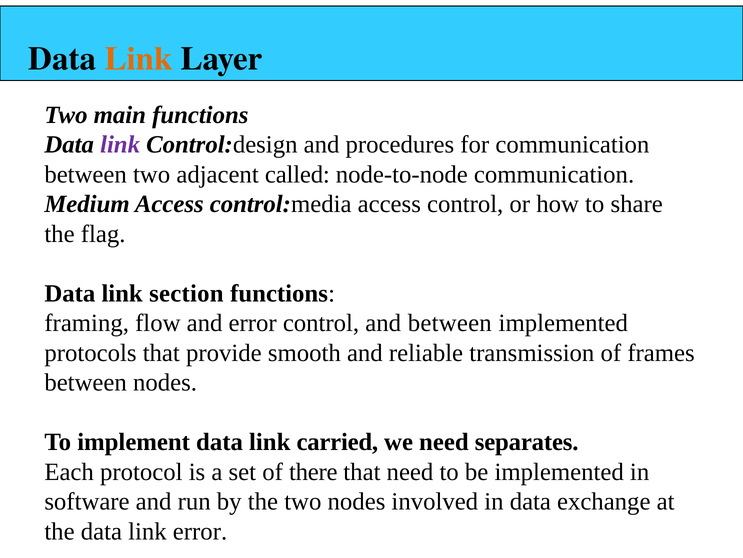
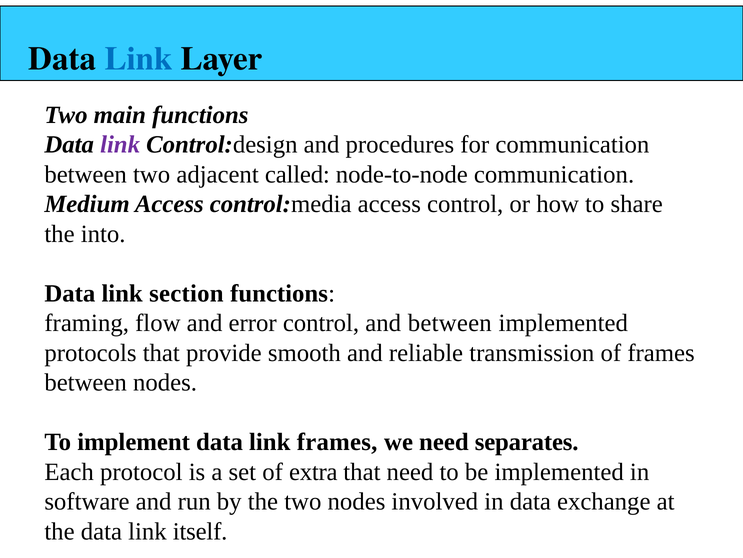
Link at (139, 59) colour: orange -> blue
flag: flag -> into
link carried: carried -> frames
there: there -> extra
link error: error -> itself
